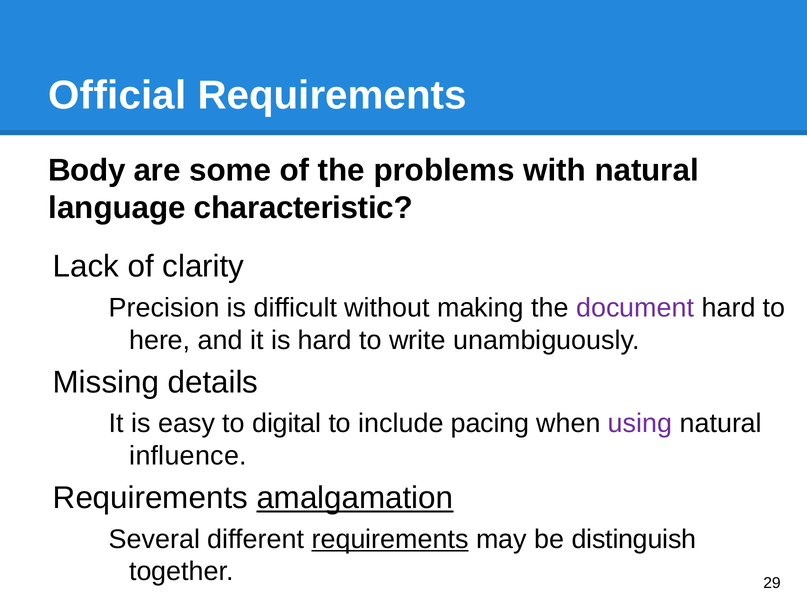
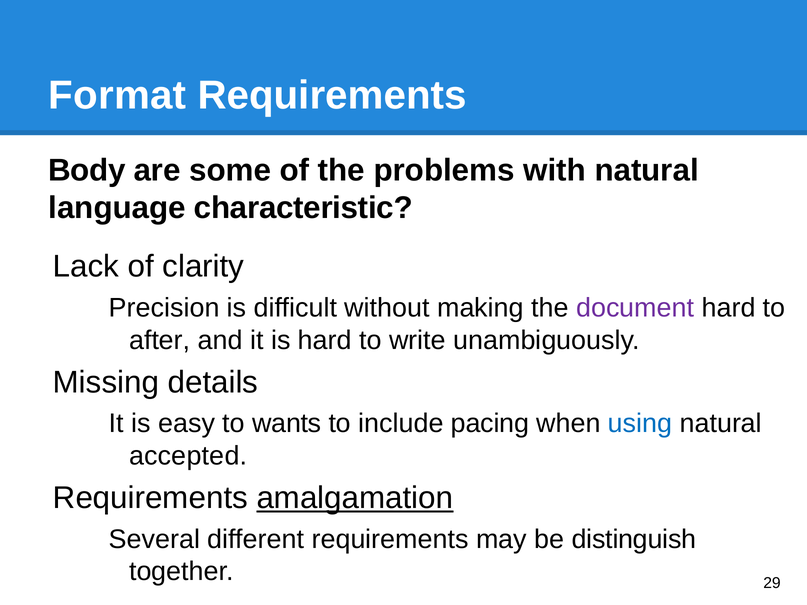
Official: Official -> Format
here: here -> after
digital: digital -> wants
using colour: purple -> blue
influence: influence -> accepted
requirements at (390, 539) underline: present -> none
